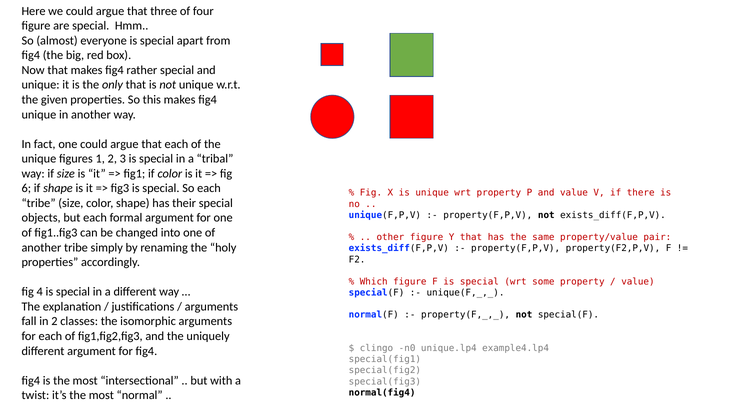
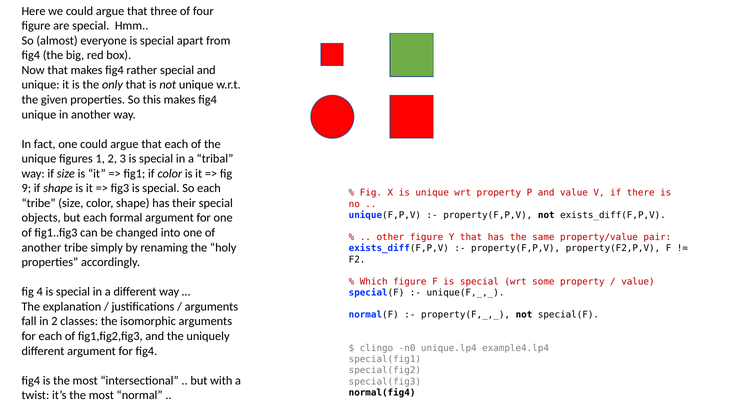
6: 6 -> 9
